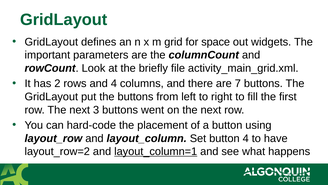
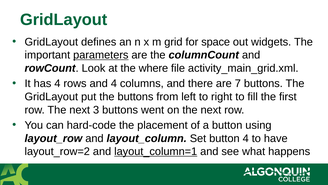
parameters underline: none -> present
briefly: briefly -> where
has 2: 2 -> 4
